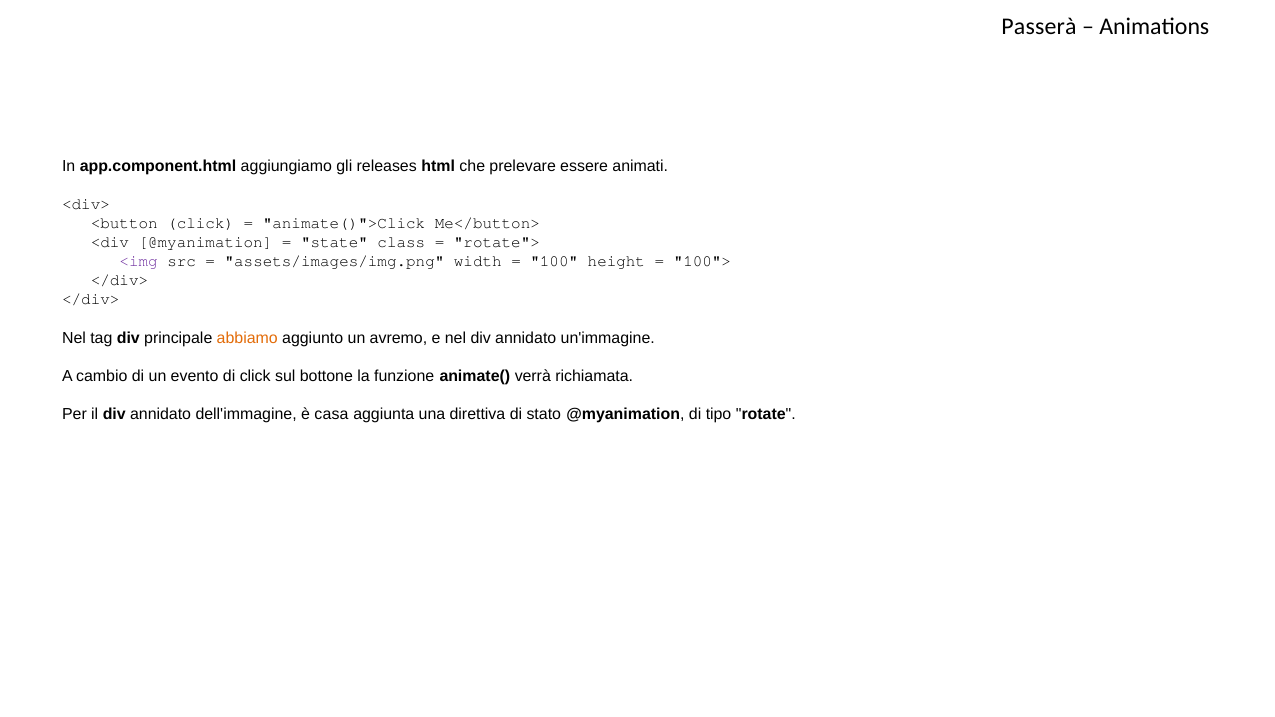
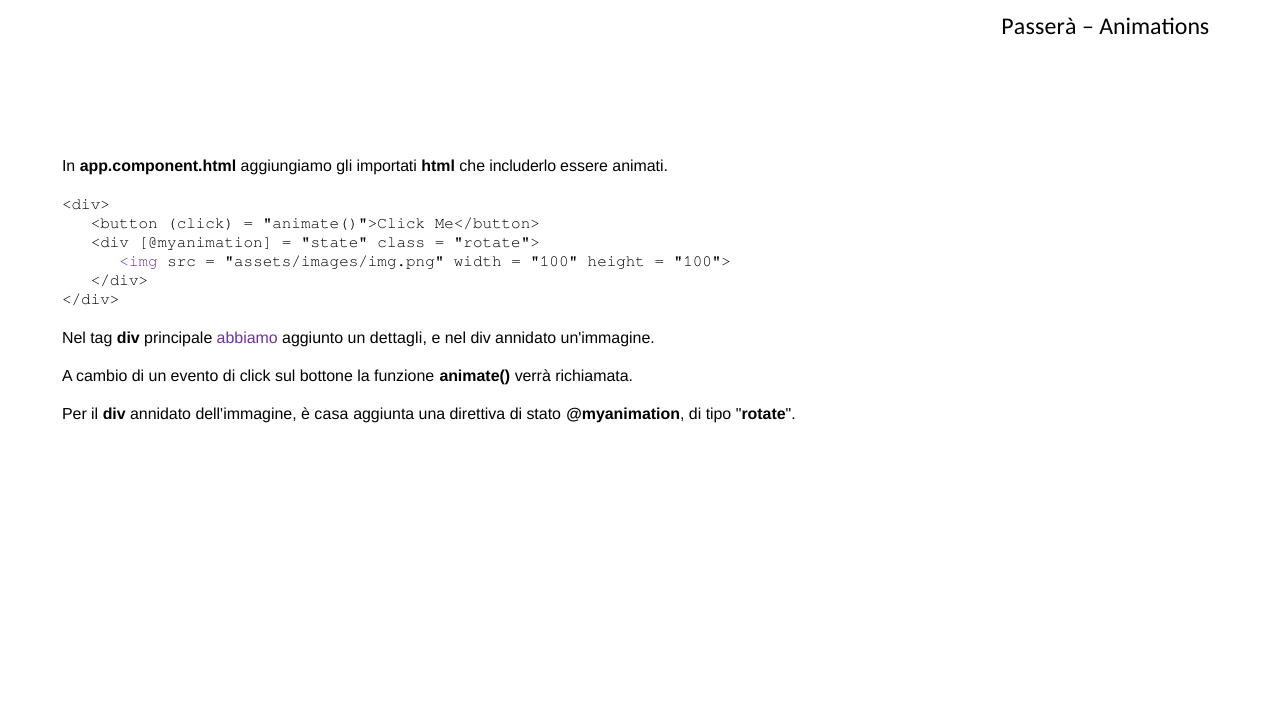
releases: releases -> importati
prelevare: prelevare -> includerlo
abbiamo colour: orange -> purple
avremo: avremo -> dettagli
